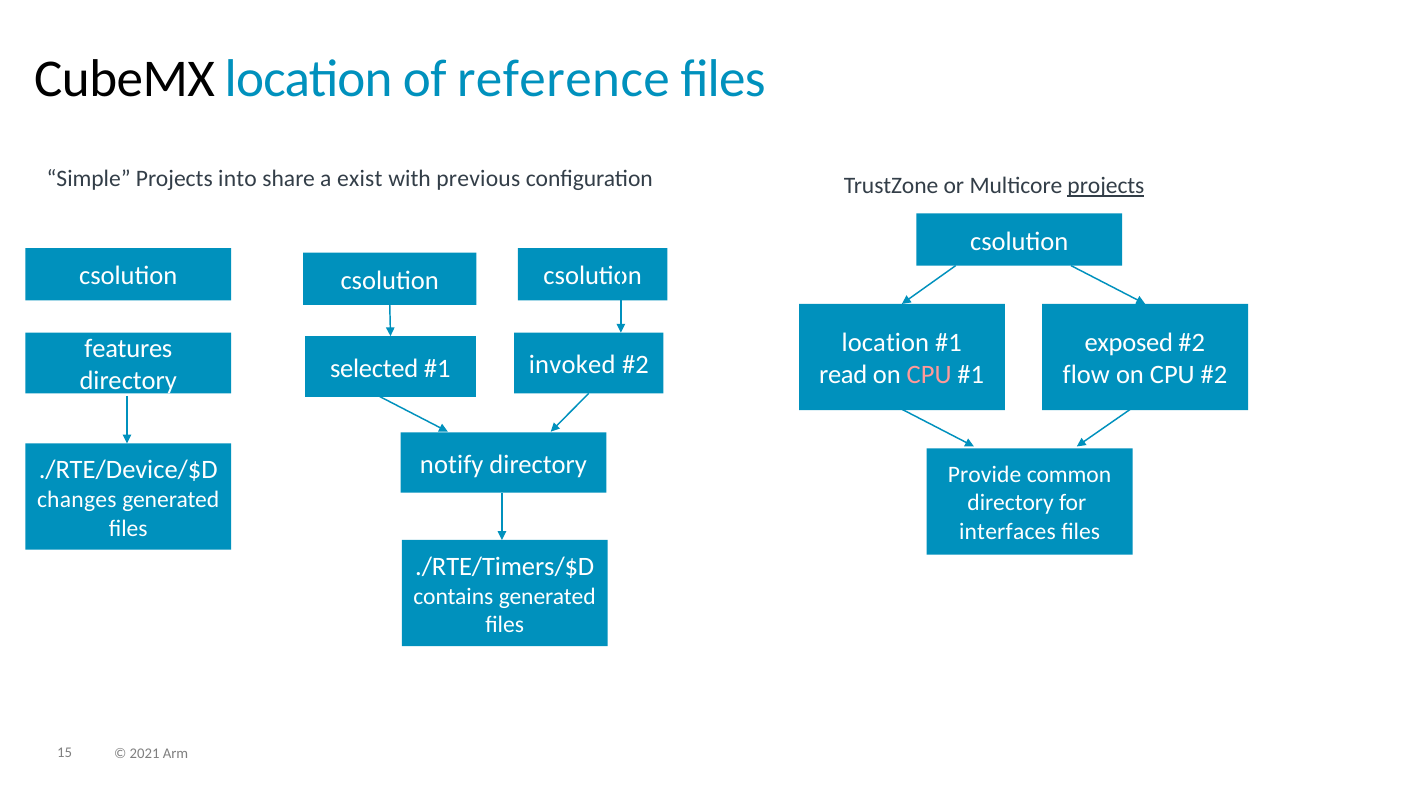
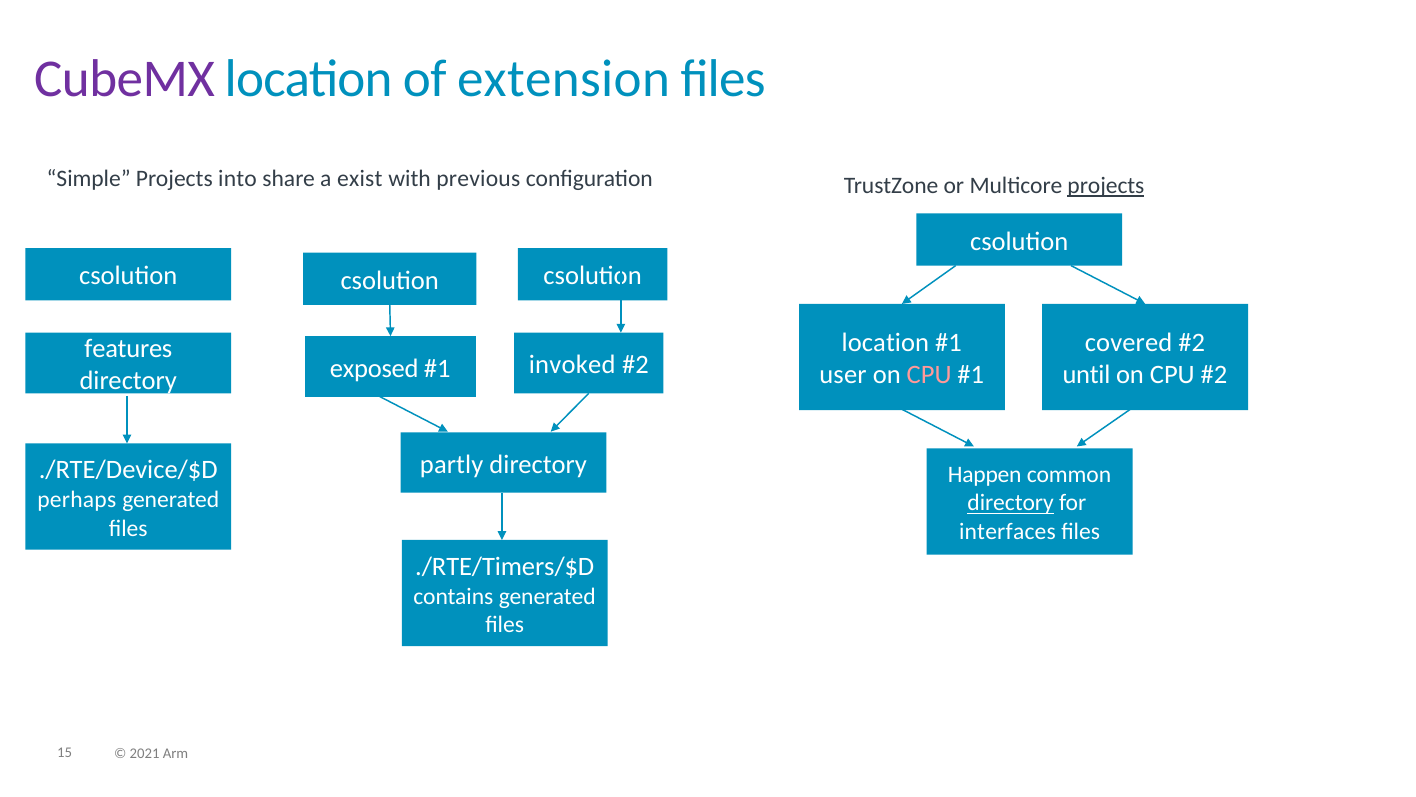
CubeMX colour: black -> purple
reference: reference -> extension
exposed: exposed -> covered
selected: selected -> exposed
read: read -> user
flow: flow -> until
notify: notify -> partly
Provide: Provide -> Happen
changes: changes -> perhaps
directory at (1011, 503) underline: none -> present
